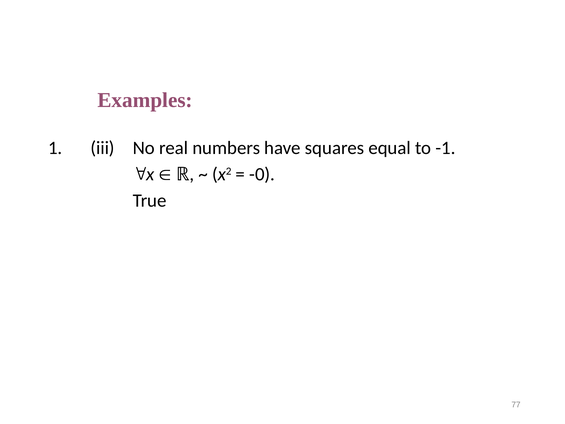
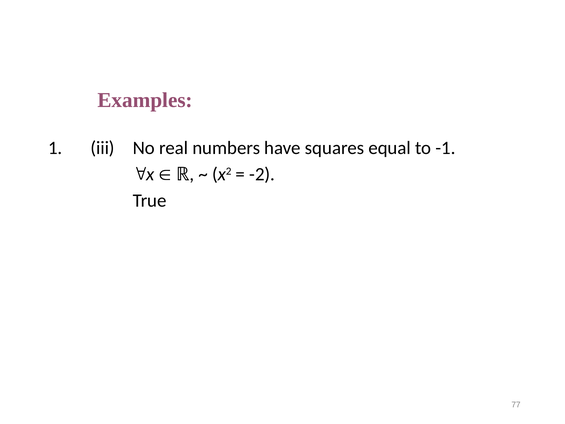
-0: -0 -> -2
